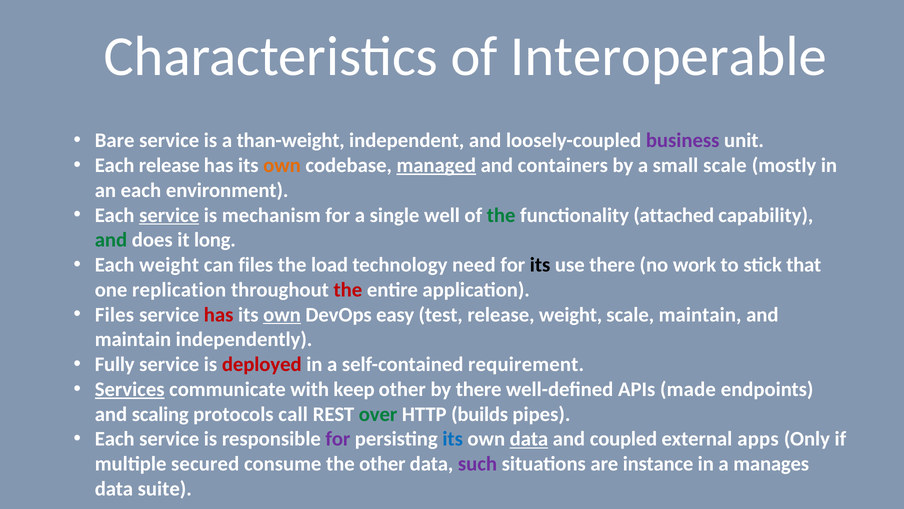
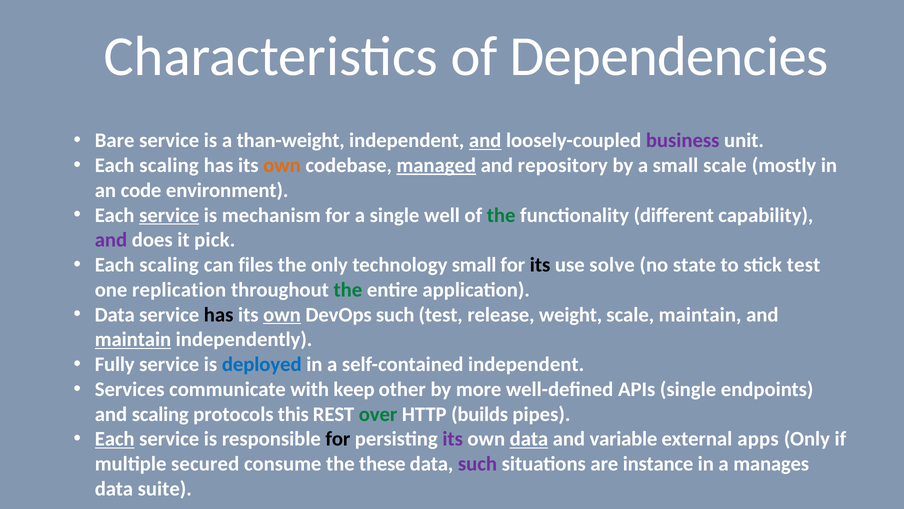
Interoperable: Interoperable -> Dependencies
and at (485, 140) underline: none -> present
release at (169, 165): release -> scaling
containers: containers -> repository
an each: each -> code
attached: attached -> different
and at (111, 240) colour: green -> purple
long: long -> pick
weight at (169, 265): weight -> scaling
the load: load -> only
technology need: need -> small
use there: there -> solve
work: work -> state
stick that: that -> test
the at (348, 290) colour: red -> green
Files at (115, 314): Files -> Data
has at (219, 314) colour: red -> black
DevOps easy: easy -> such
maintain at (133, 339) underline: none -> present
deployed colour: red -> blue
self-contained requirement: requirement -> independent
Services underline: present -> none
by there: there -> more
APIs made: made -> single
call: call -> this
Each at (115, 439) underline: none -> present
for at (338, 439) colour: purple -> black
its at (453, 439) colour: blue -> purple
coupled: coupled -> variable
the other: other -> these
